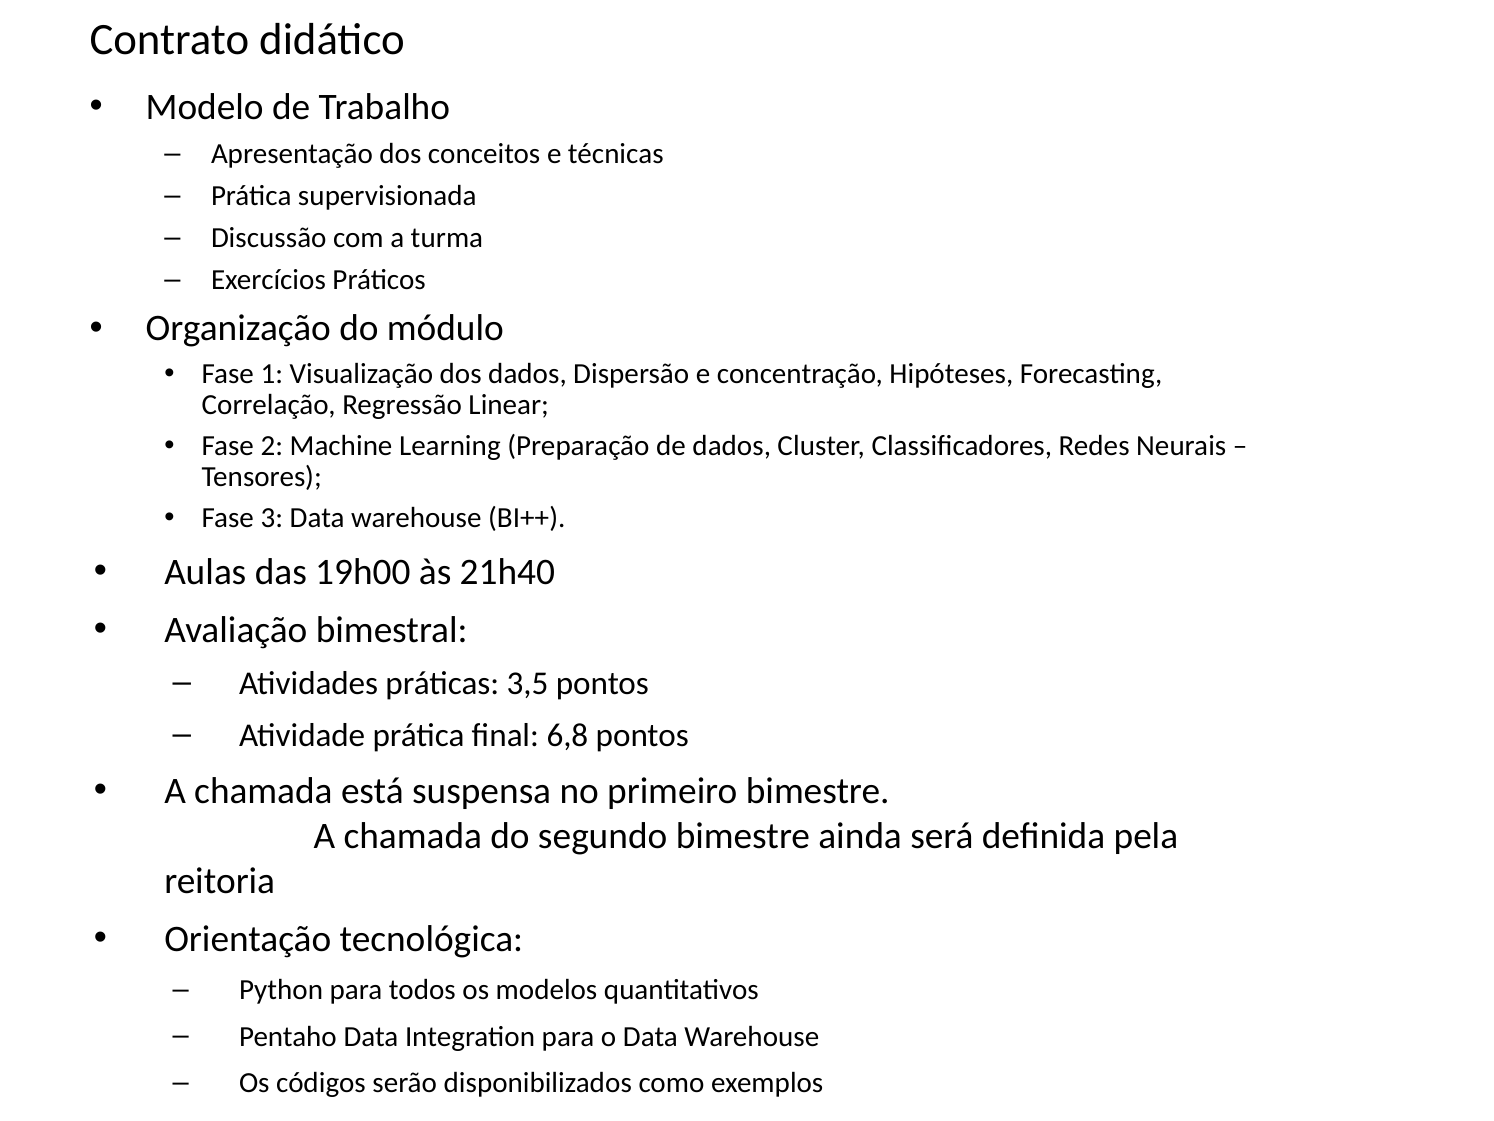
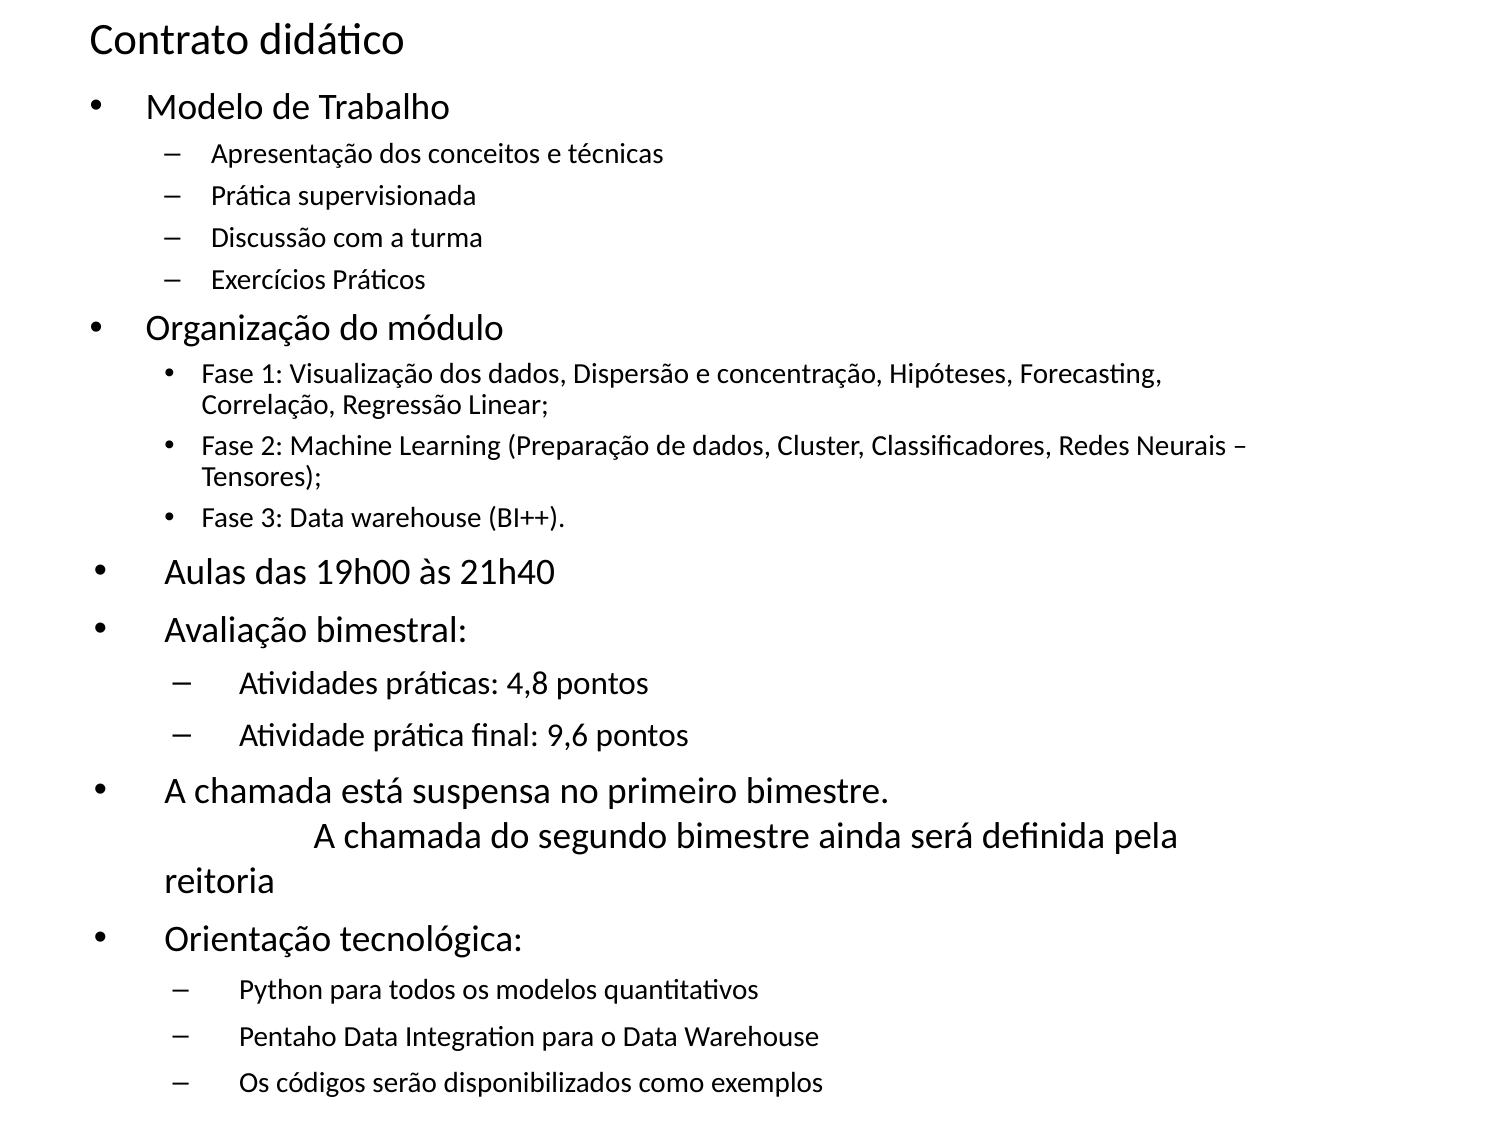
3,5: 3,5 -> 4,8
6,8: 6,8 -> 9,6
